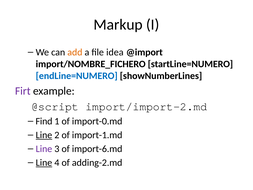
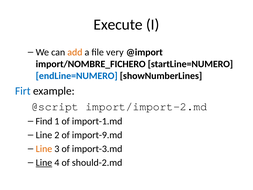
Markup: Markup -> Execute
idea: idea -> very
Firt colour: purple -> blue
import-0.md: import-0.md -> import-1.md
Line at (44, 135) underline: present -> none
import-1.md: import-1.md -> import-9.md
Line at (44, 149) colour: purple -> orange
import-6.md: import-6.md -> import-3.md
adding-2.md: adding-2.md -> should-2.md
